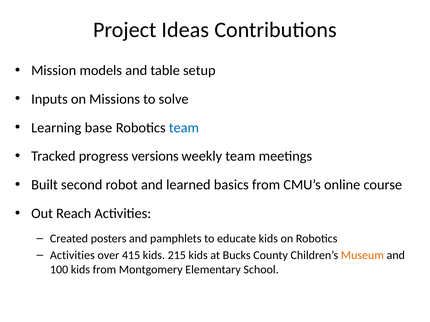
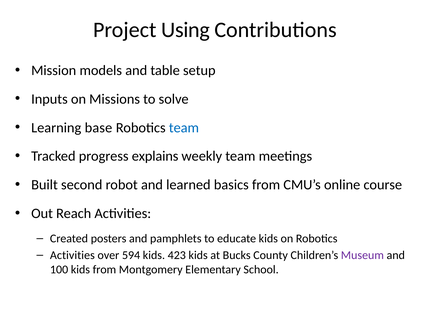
Ideas: Ideas -> Using
versions: versions -> explains
415: 415 -> 594
215: 215 -> 423
Museum colour: orange -> purple
